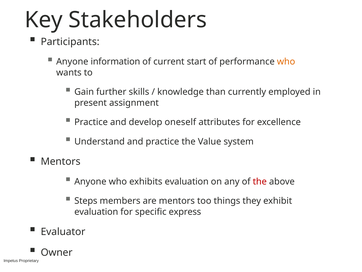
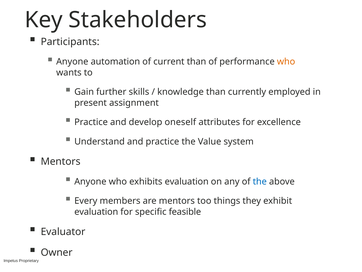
information: information -> automation
current start: start -> than
the at (260, 181) colour: red -> blue
Steps: Steps -> Every
express: express -> feasible
